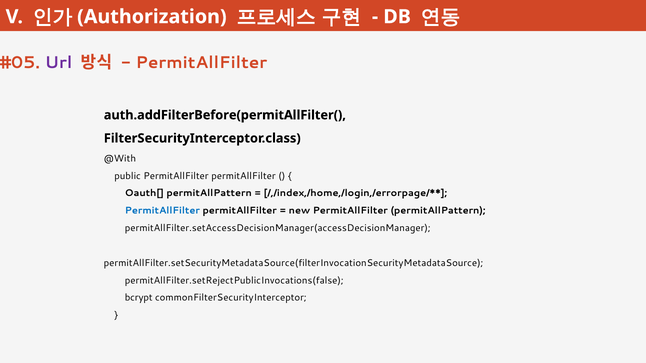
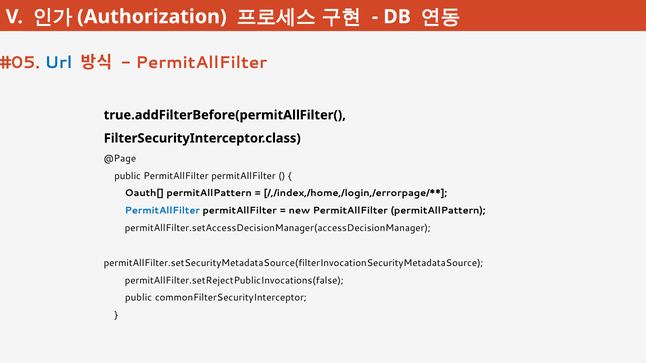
Url colour: purple -> blue
auth.addFilterBefore(permitAllFilter(: auth.addFilterBefore(permitAllFilter( -> true.addFilterBefore(permitAllFilter(
@With: @With -> @Page
bcrypt at (139, 298): bcrypt -> public
